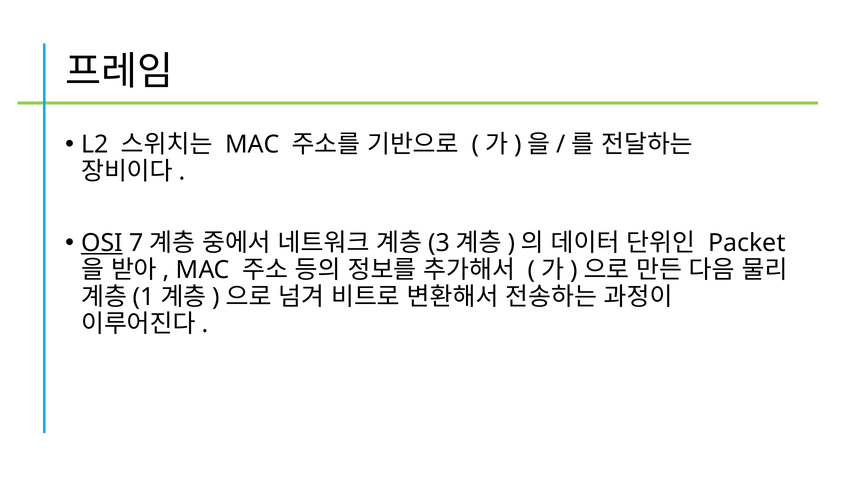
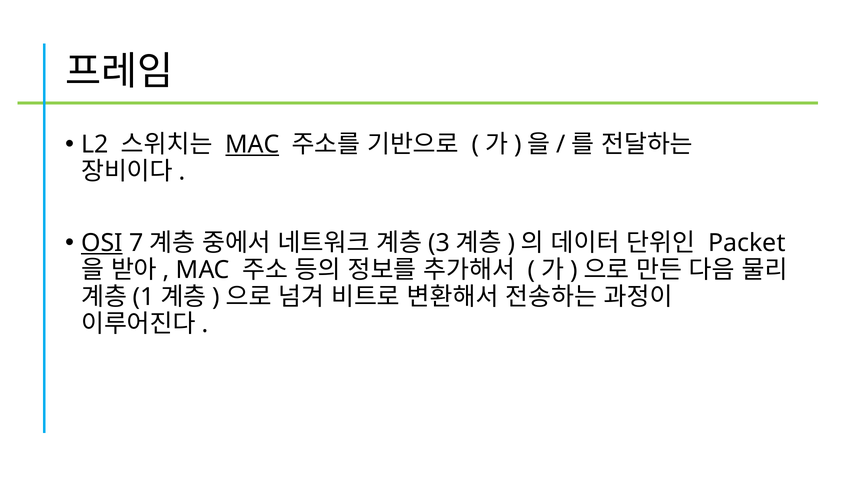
MAC at (252, 145) underline: none -> present
